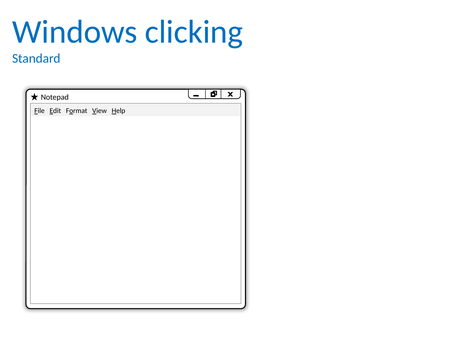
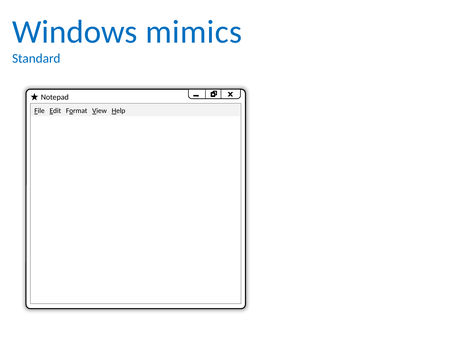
clicking: clicking -> mimics
